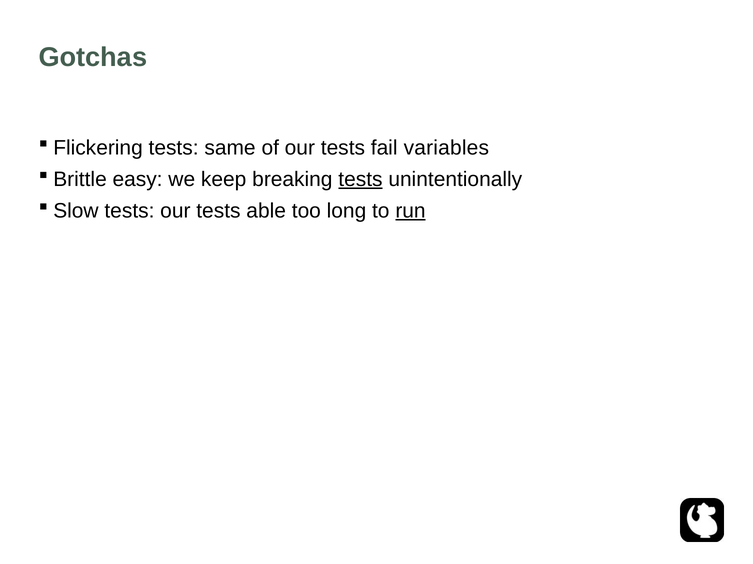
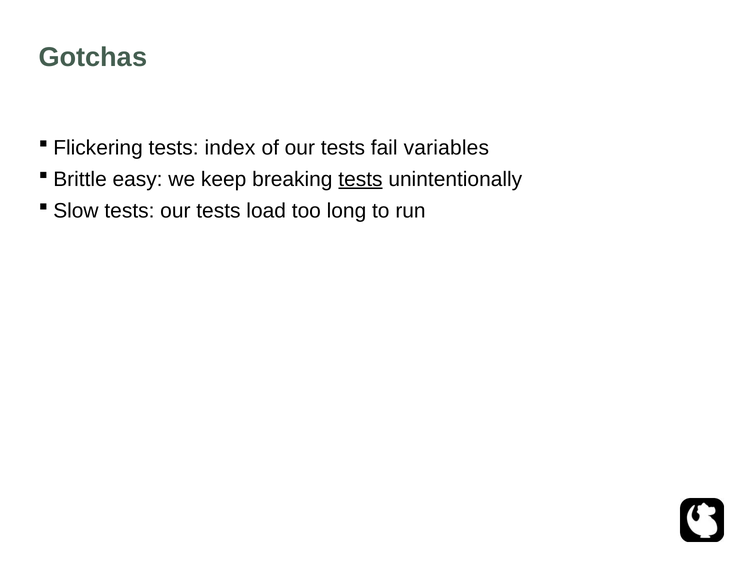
same: same -> index
able: able -> load
run underline: present -> none
